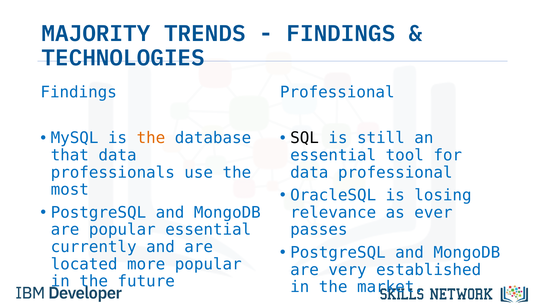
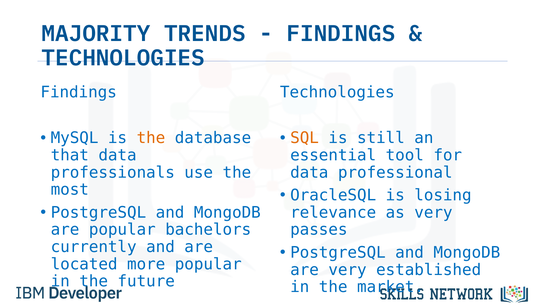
Professional at (337, 92): Professional -> Technologies
SQL colour: black -> orange
as ever: ever -> very
popular essential: essential -> bachelors
